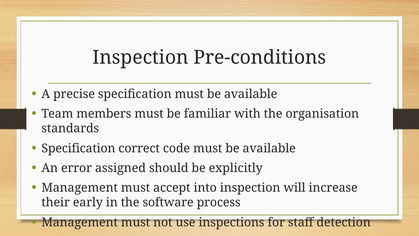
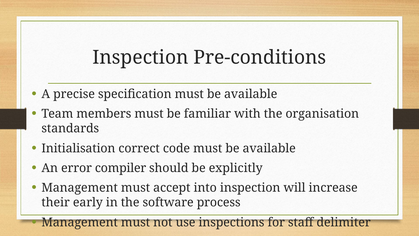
Specification at (78, 148): Specification -> Initialisation
assigned: assigned -> compiler
detection: detection -> delimiter
